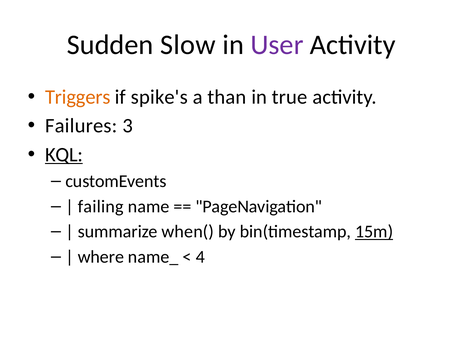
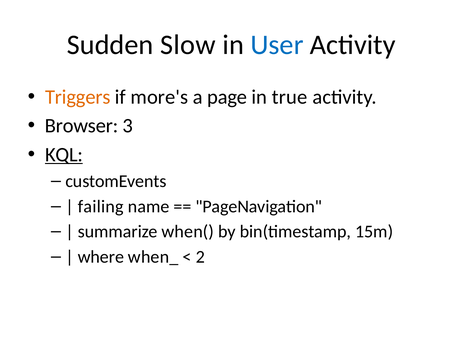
User colour: purple -> blue
spike's: spike's -> more's
than: than -> page
Failures: Failures -> Browser
15m underline: present -> none
name_: name_ -> when_
4: 4 -> 2
